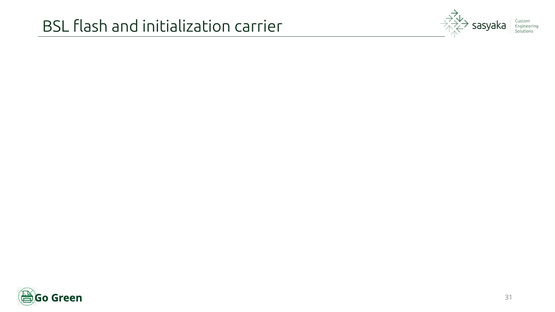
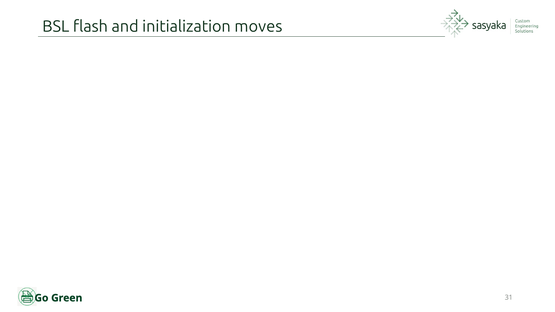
carrier: carrier -> moves
